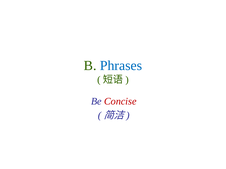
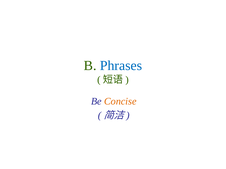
Concise colour: red -> orange
